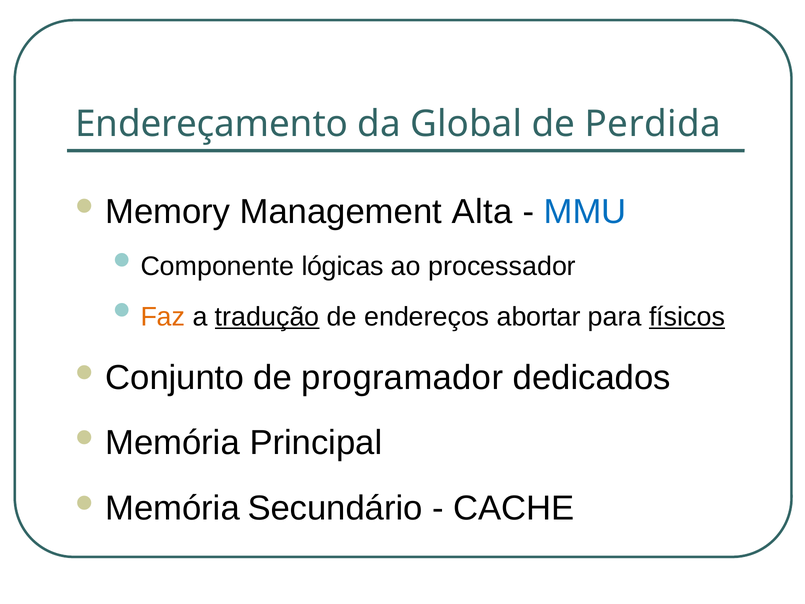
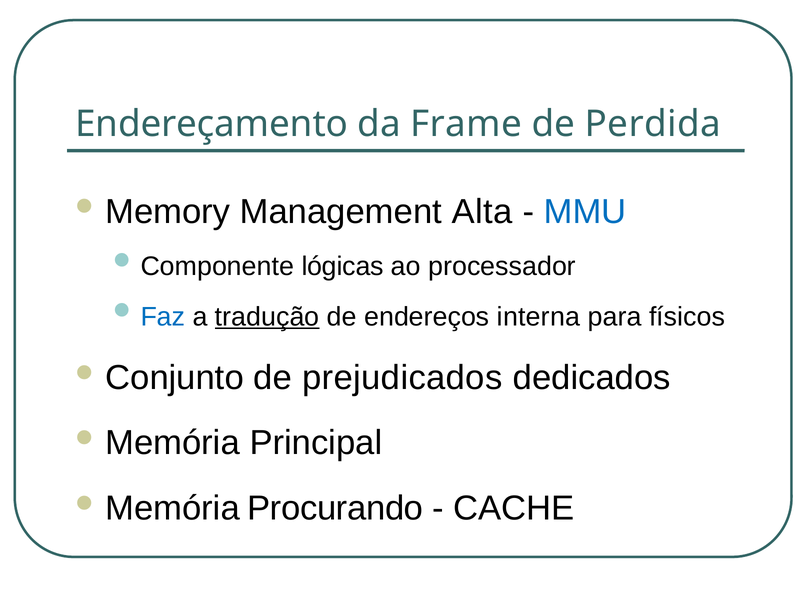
Global: Global -> Frame
Faz colour: orange -> blue
abortar: abortar -> interna
físicos underline: present -> none
programador: programador -> prejudicados
Secundário: Secundário -> Procurando
